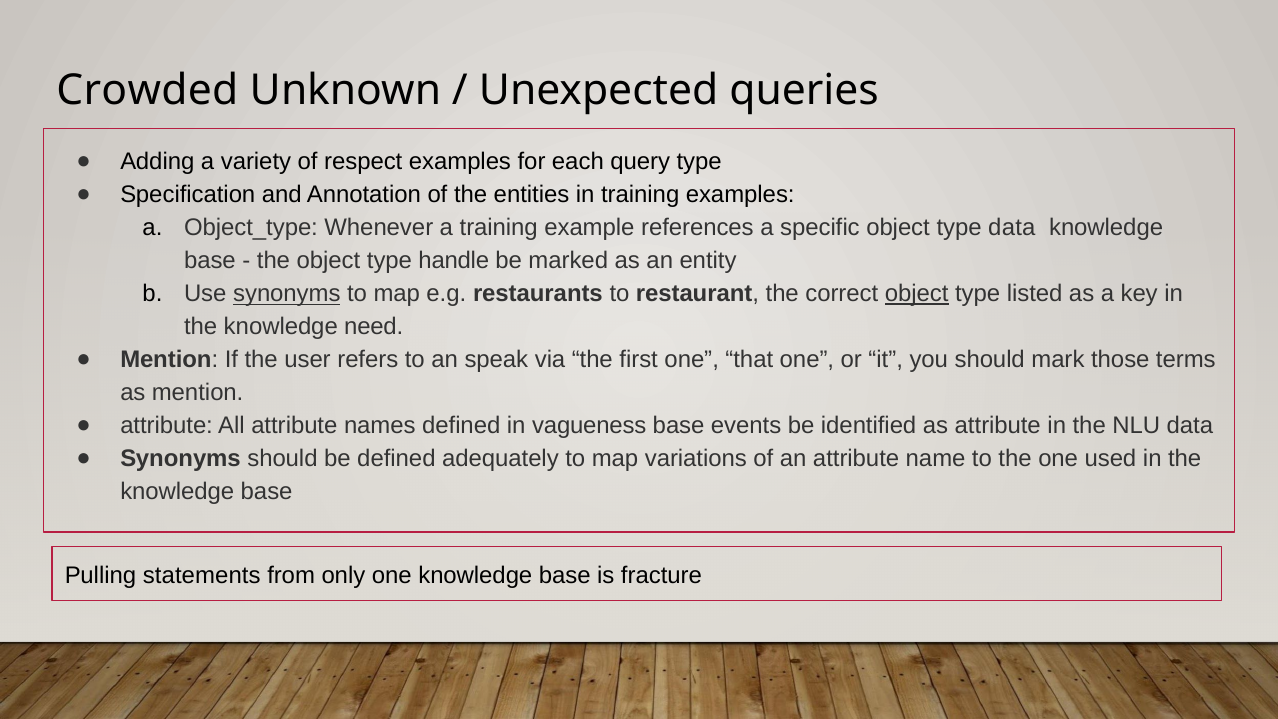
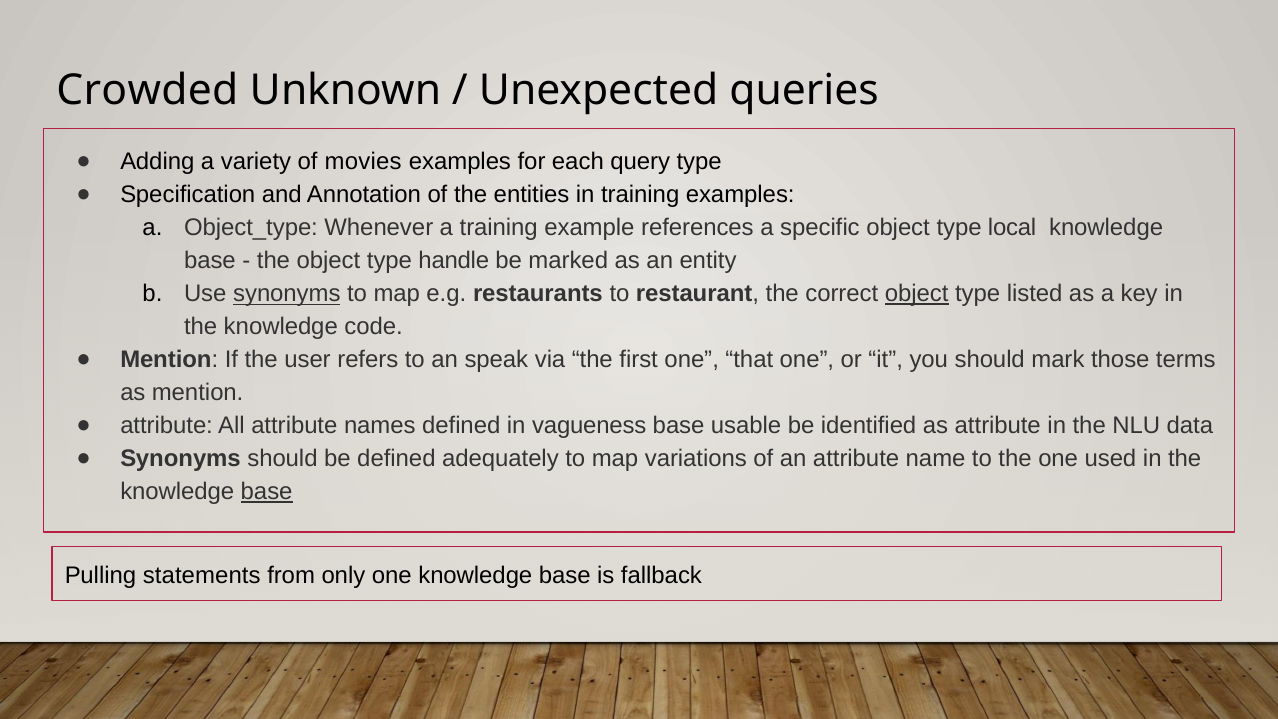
respect: respect -> movies
type data: data -> local
need: need -> code
events: events -> usable
base at (267, 492) underline: none -> present
fracture: fracture -> fallback
